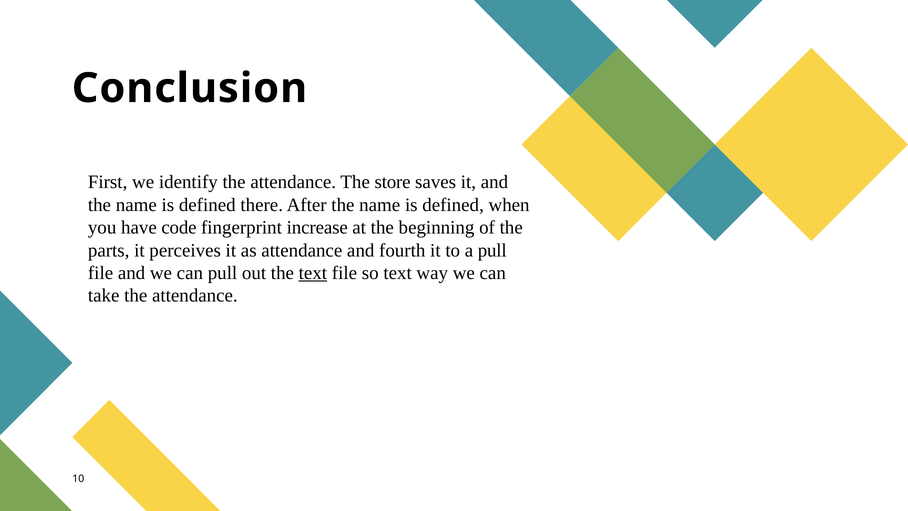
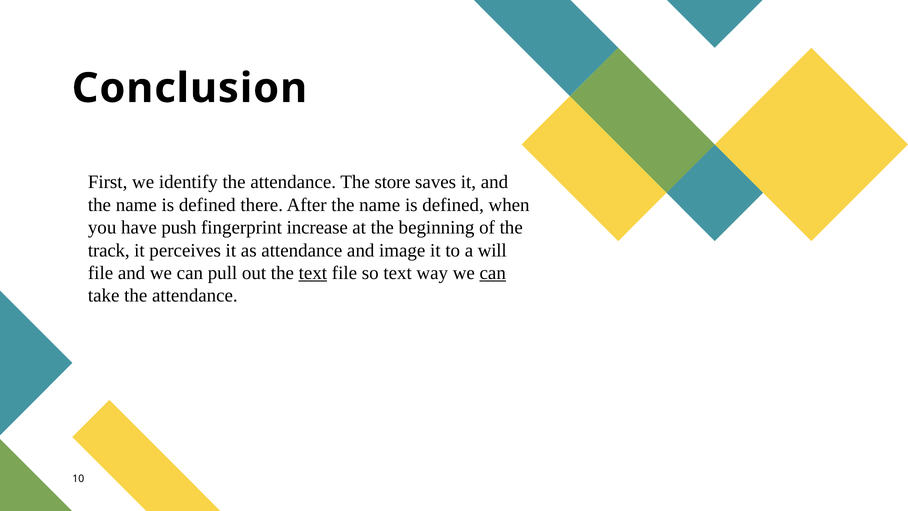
code: code -> push
parts: parts -> track
fourth: fourth -> image
a pull: pull -> will
can at (493, 273) underline: none -> present
